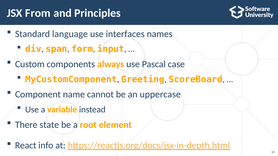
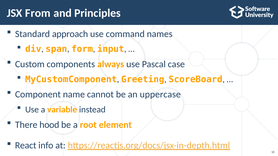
language: language -> approach
interfaces: interfaces -> command
state: state -> hood
